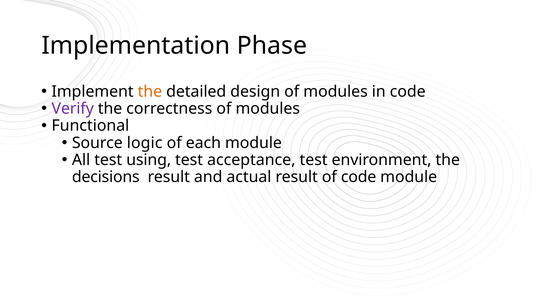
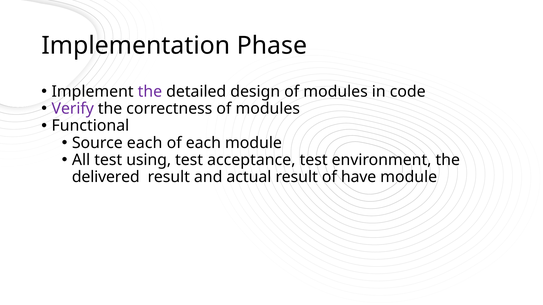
the at (150, 92) colour: orange -> purple
Source logic: logic -> each
decisions: decisions -> delivered
of code: code -> have
